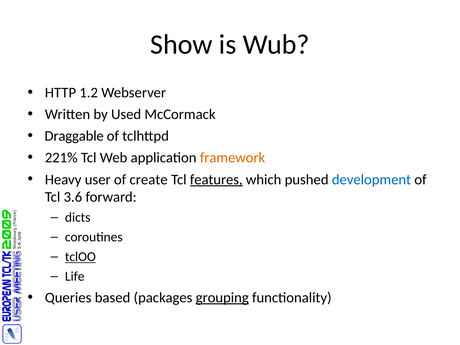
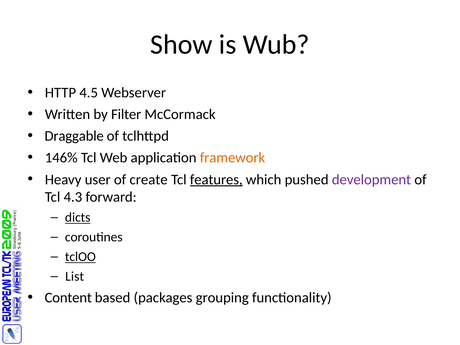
1.2: 1.2 -> 4.5
Used: Used -> Filter
221%: 221% -> 146%
development colour: blue -> purple
3.6: 3.6 -> 4.3
dicts underline: none -> present
Life: Life -> List
Queries: Queries -> Content
grouping underline: present -> none
